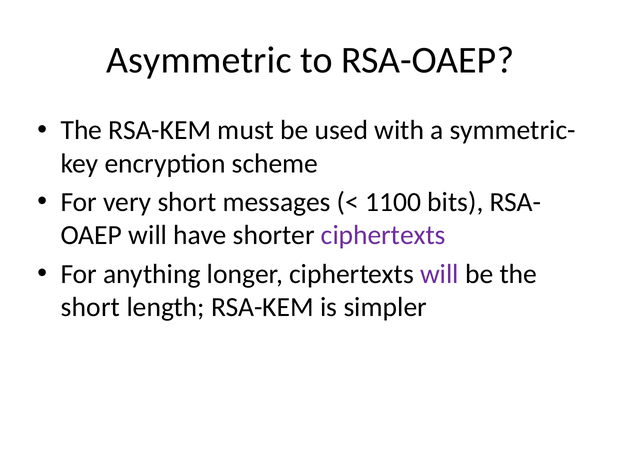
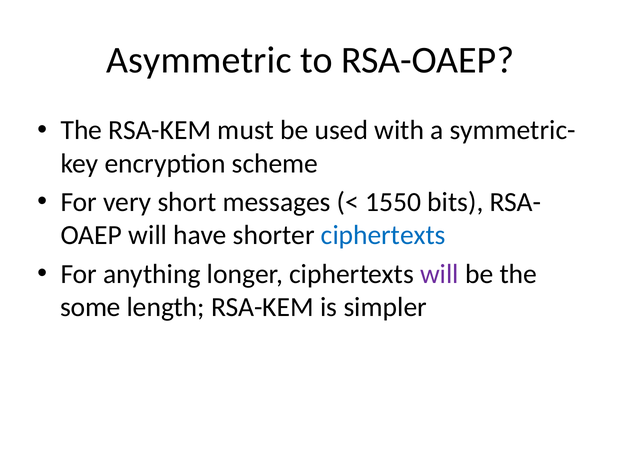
1100: 1100 -> 1550
ciphertexts at (383, 235) colour: purple -> blue
short at (90, 307): short -> some
